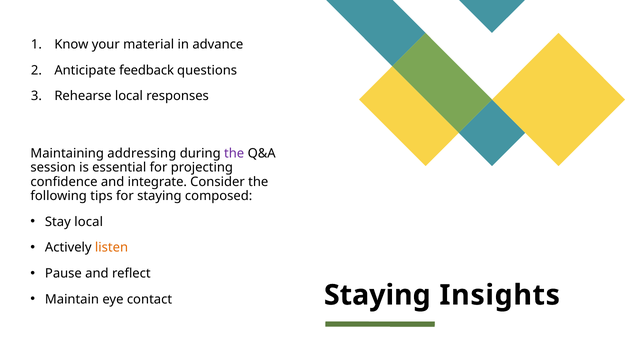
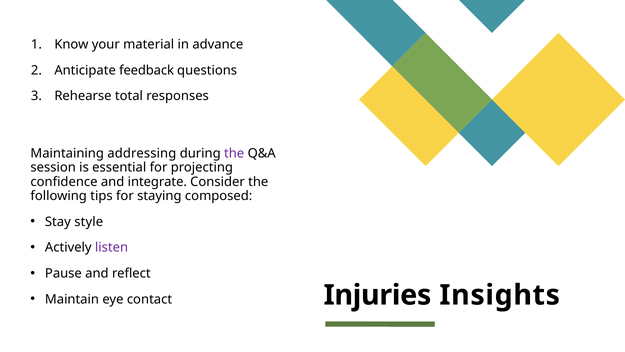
Rehearse local: local -> total
Stay local: local -> style
listen colour: orange -> purple
Staying at (377, 295): Staying -> Injuries
